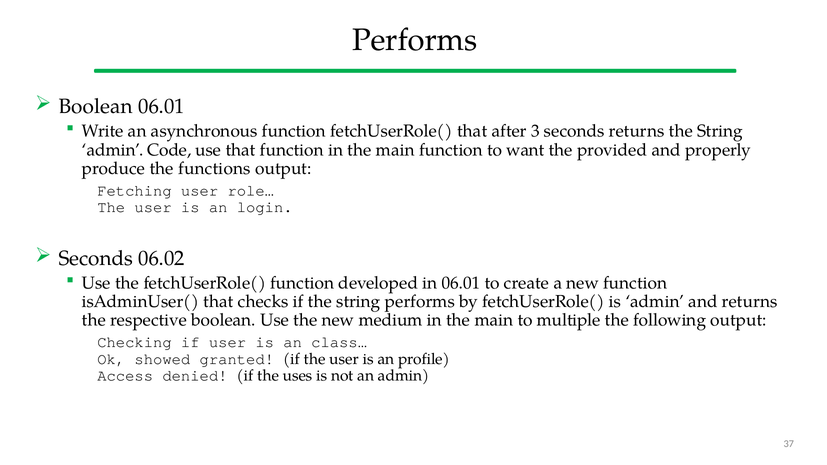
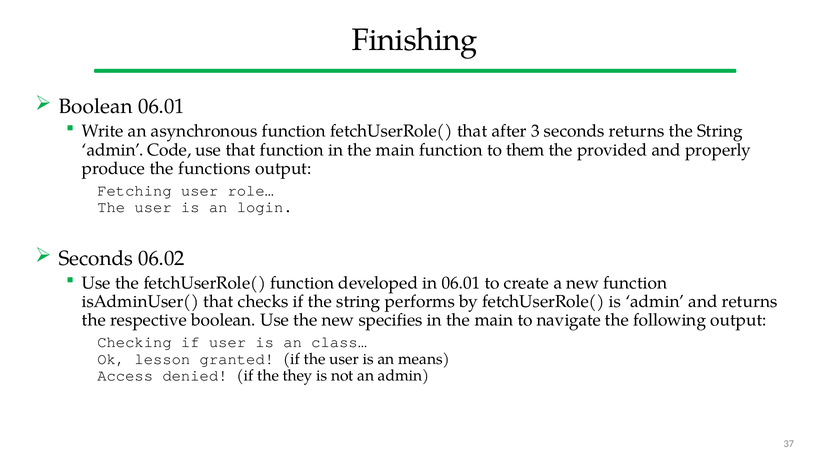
Performs at (415, 40): Performs -> Finishing
want: want -> them
medium: medium -> specifies
multiple: multiple -> navigate
showed: showed -> lesson
profile: profile -> means
uses: uses -> they
